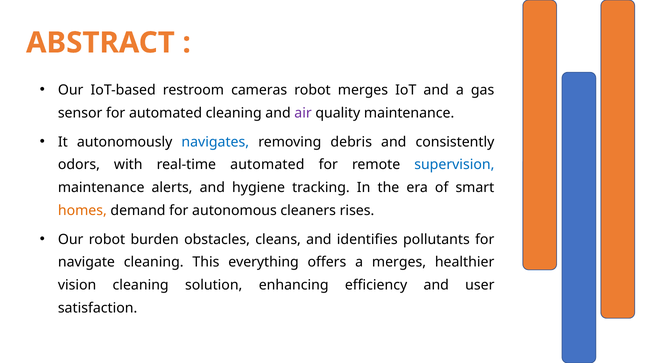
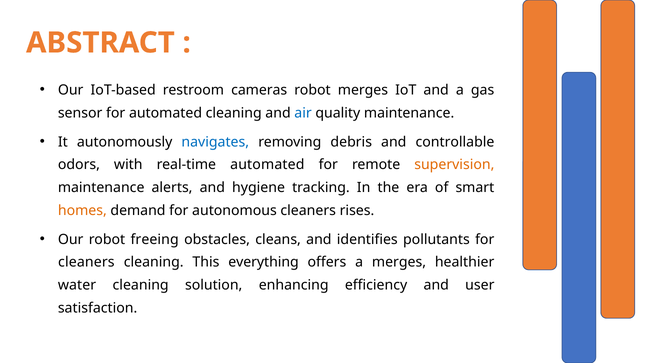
air colour: purple -> blue
consistently: consistently -> controllable
supervision colour: blue -> orange
burden: burden -> freeing
navigate at (86, 262): navigate -> cleaners
vision: vision -> water
